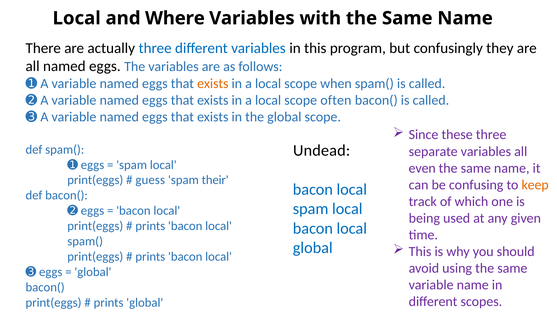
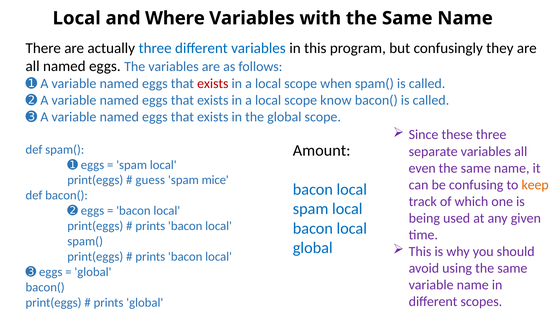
exists at (213, 84) colour: orange -> red
often: often -> know
Undead: Undead -> Amount
their: their -> mice
